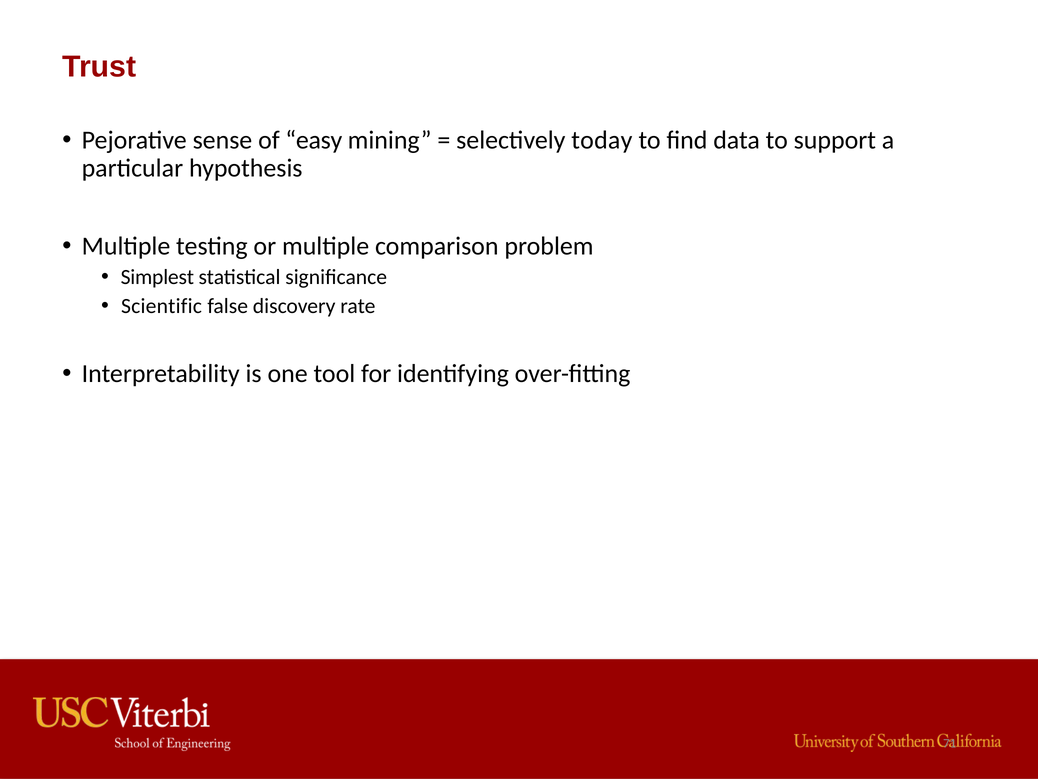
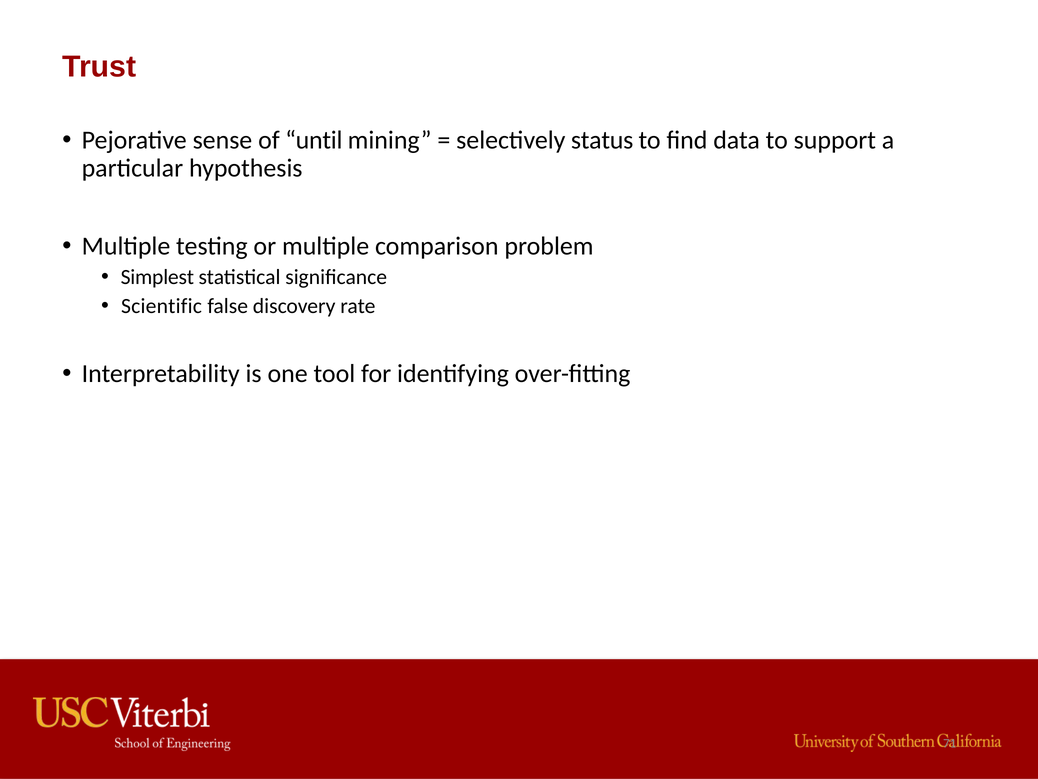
easy: easy -> until
today: today -> status
